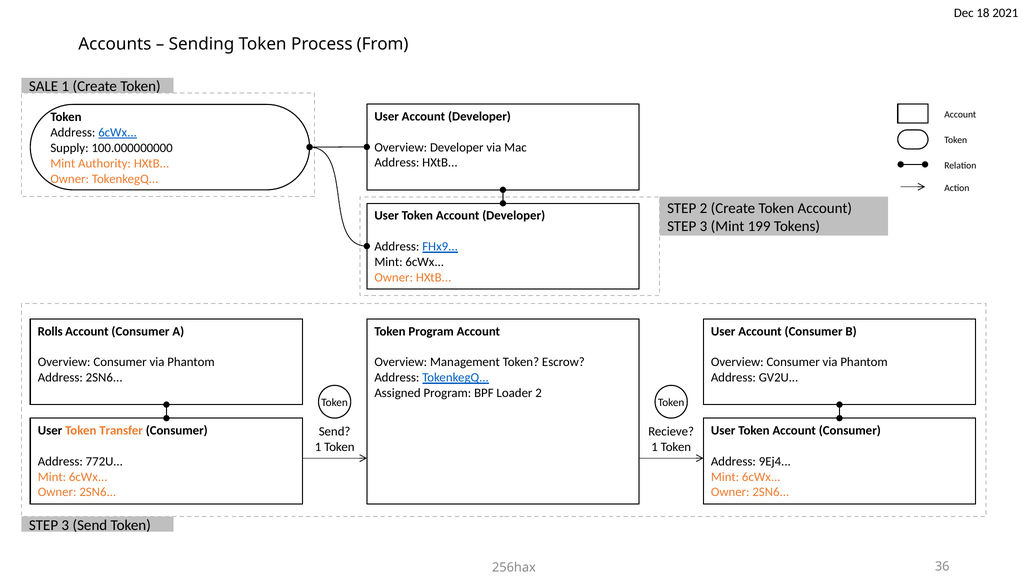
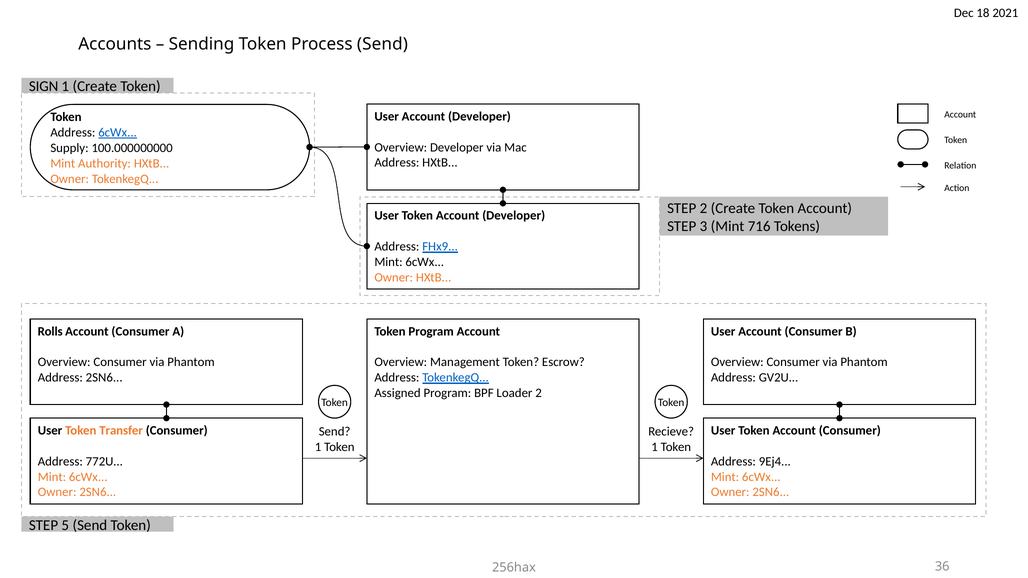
Process From: From -> Send
SALE: SALE -> SIGN
199: 199 -> 716
3 at (65, 525): 3 -> 5
